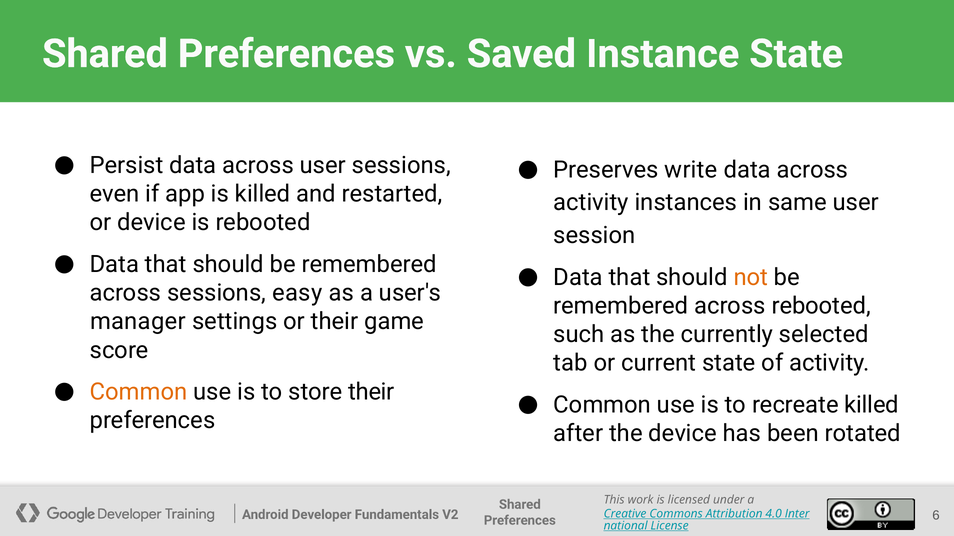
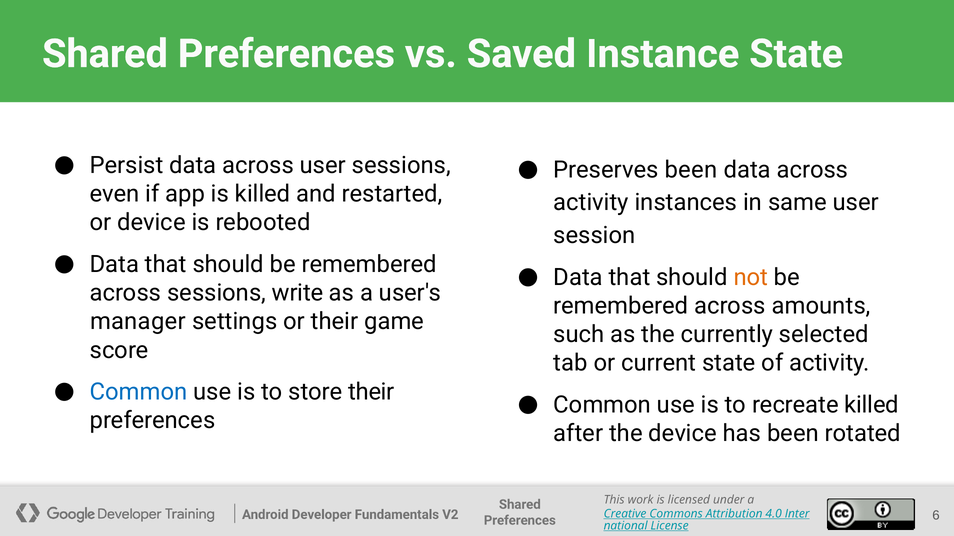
Preserves write: write -> been
easy: easy -> write
across rebooted: rebooted -> amounts
Common at (139, 392) colour: orange -> blue
